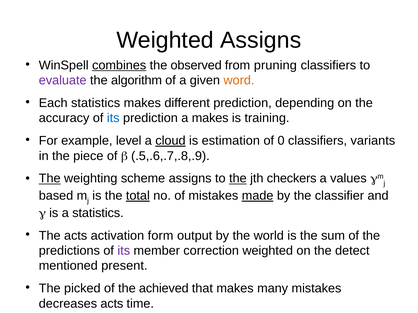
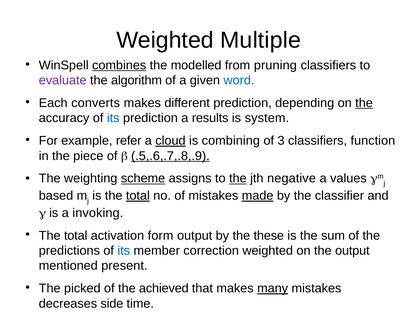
Weighted Assigns: Assigns -> Multiple
observed: observed -> modelled
word colour: orange -> blue
Each statistics: statistics -> converts
the at (364, 103) underline: none -> present
a makes: makes -> results
training: training -> system
level: level -> refer
estimation: estimation -> combining
0: 0 -> 3
variants: variants -> function
.5,.6,.7,.8,.9 underline: none -> present
The at (50, 179) underline: present -> none
scheme underline: none -> present
checkers: checkers -> negative
a statistics: statistics -> invoking
acts at (76, 236): acts -> total
world: world -> these
its at (124, 251) colour: purple -> blue
the detect: detect -> output
many underline: none -> present
decreases acts: acts -> side
